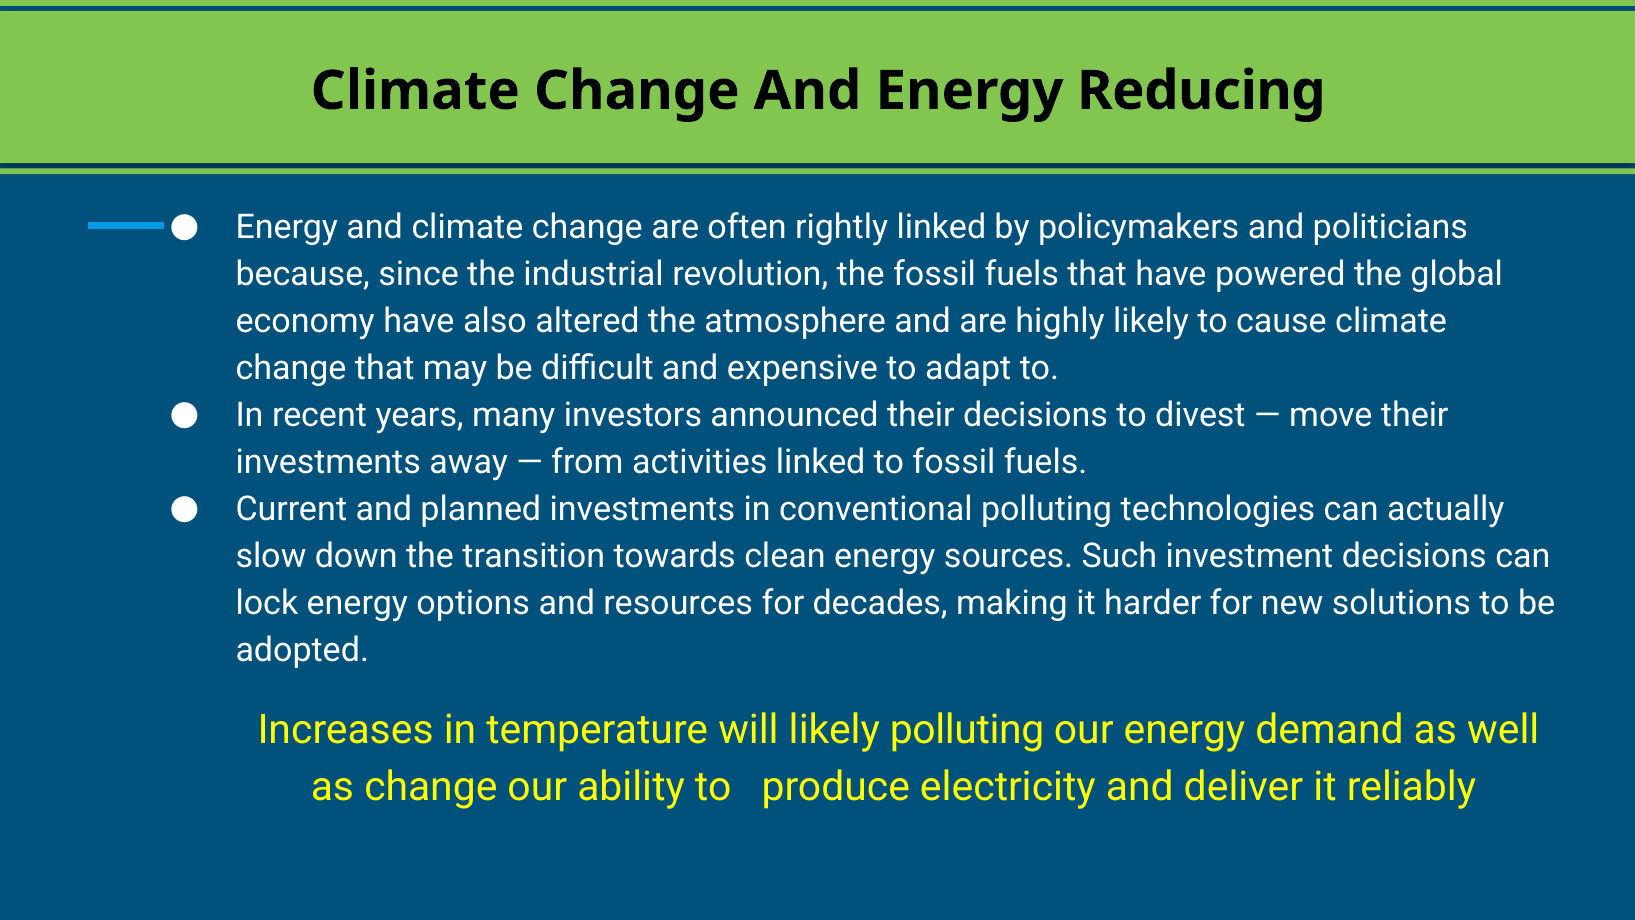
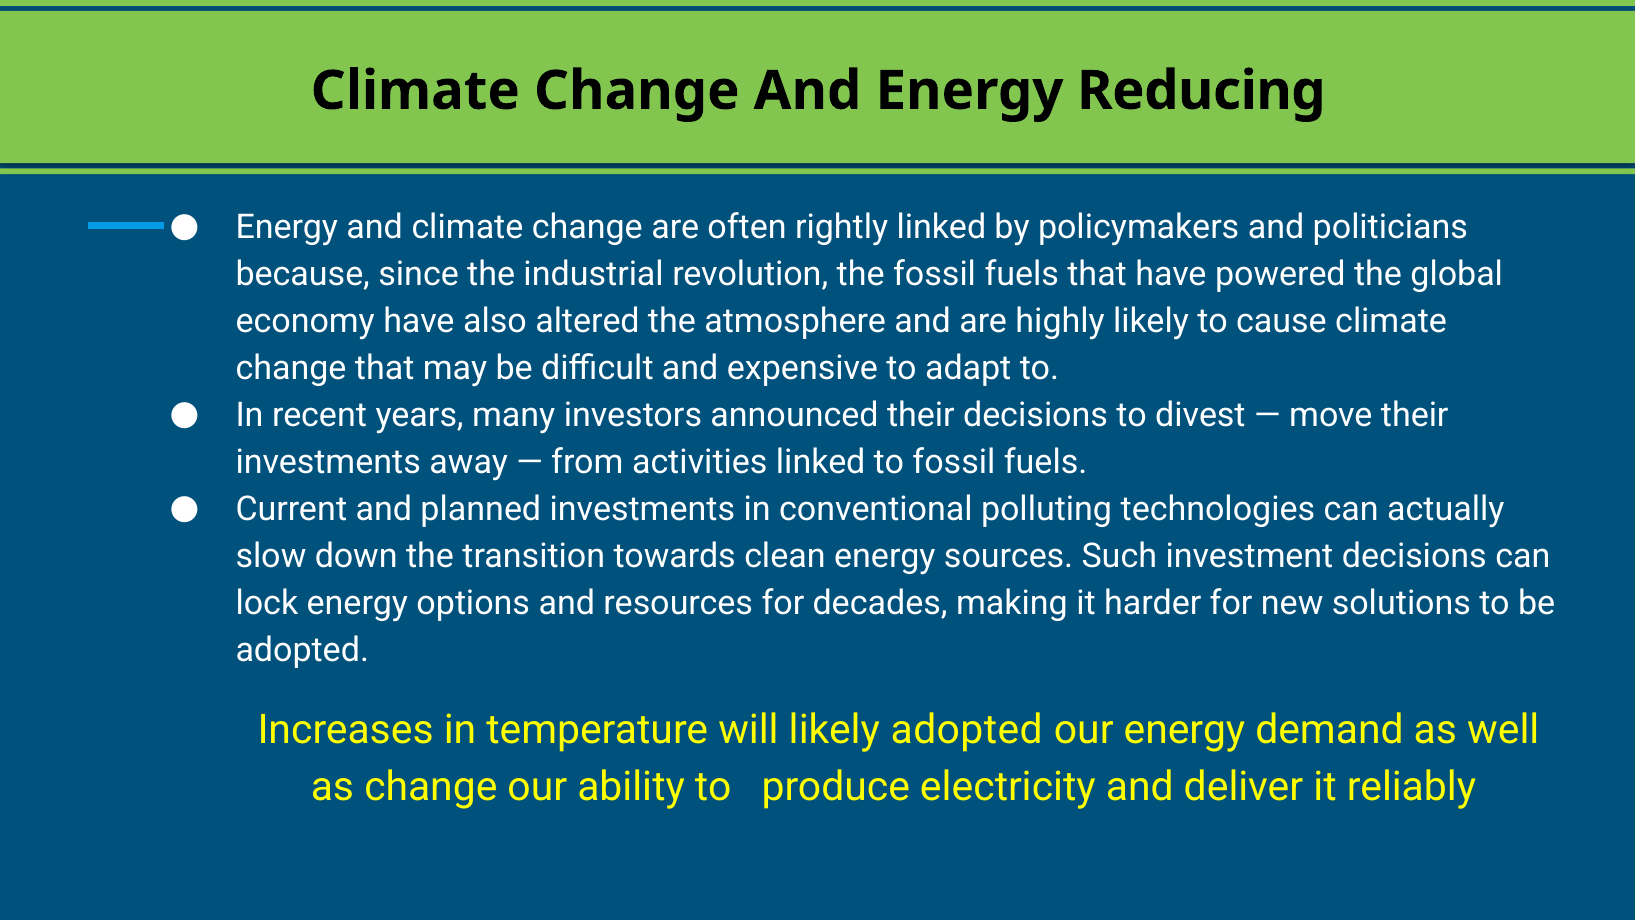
likely polluting: polluting -> adopted
